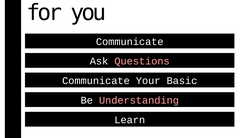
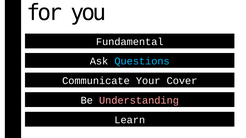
Communicate at (130, 42): Communicate -> Fundamental
Questions colour: pink -> light blue
Basic: Basic -> Cover
